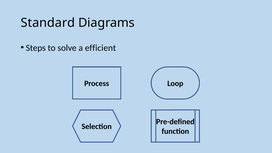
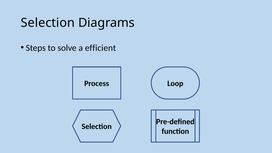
Standard at (48, 23): Standard -> Selection
